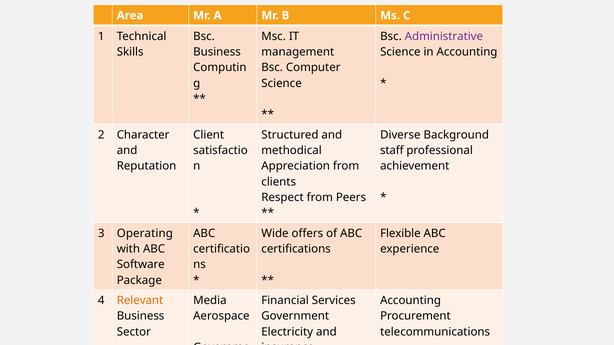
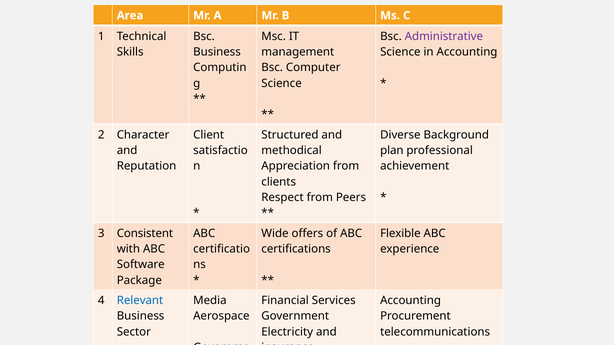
staff: staff -> plan
Operating: Operating -> Consistent
Relevant colour: orange -> blue
